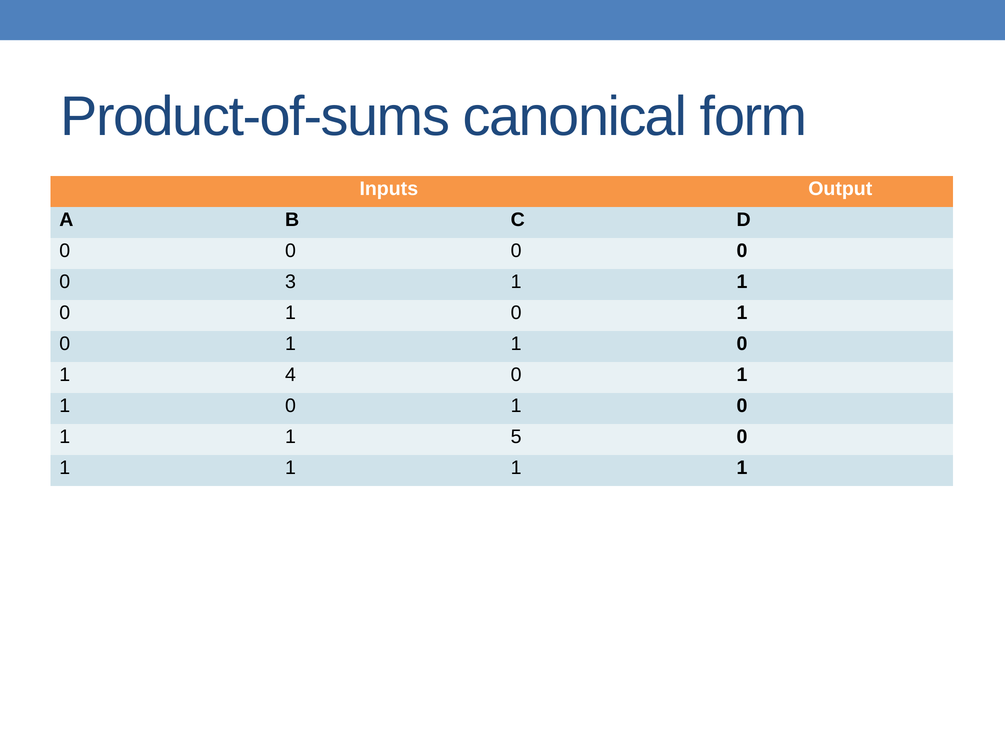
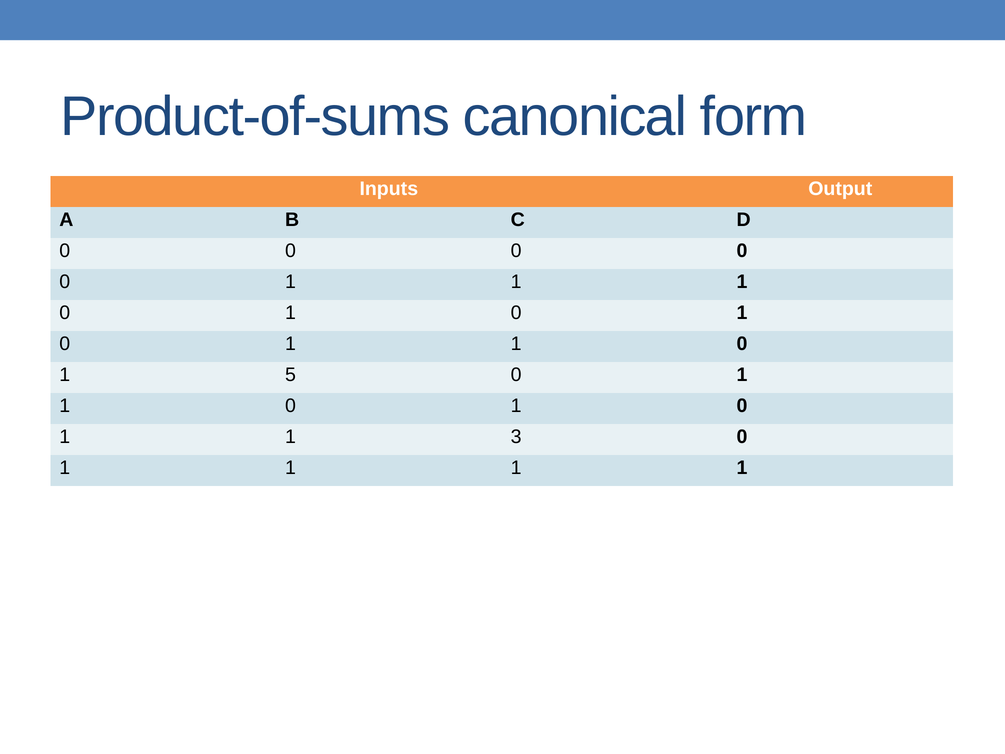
3 at (290, 282): 3 -> 1
4: 4 -> 5
5: 5 -> 3
